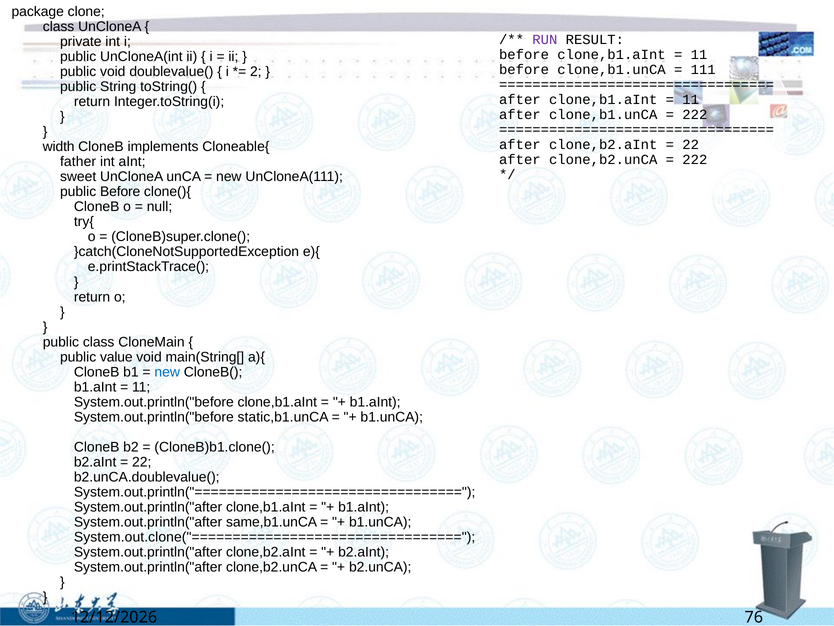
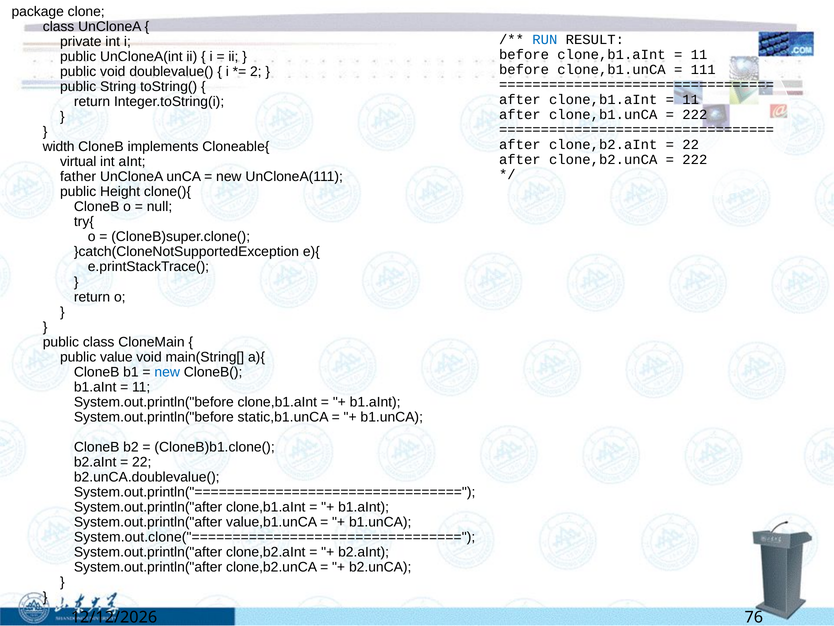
RUN colour: purple -> blue
father: father -> virtual
sweet: sweet -> father
public Before: Before -> Height
same,b1.unCA: same,b1.unCA -> value,b1.unCA
